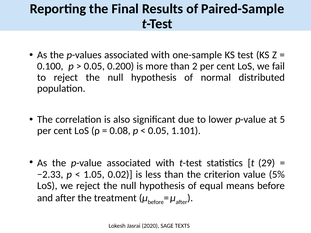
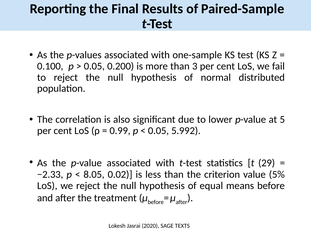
2: 2 -> 3
0.08: 0.08 -> 0.99
1.101: 1.101 -> 5.992
1.05: 1.05 -> 8.05
